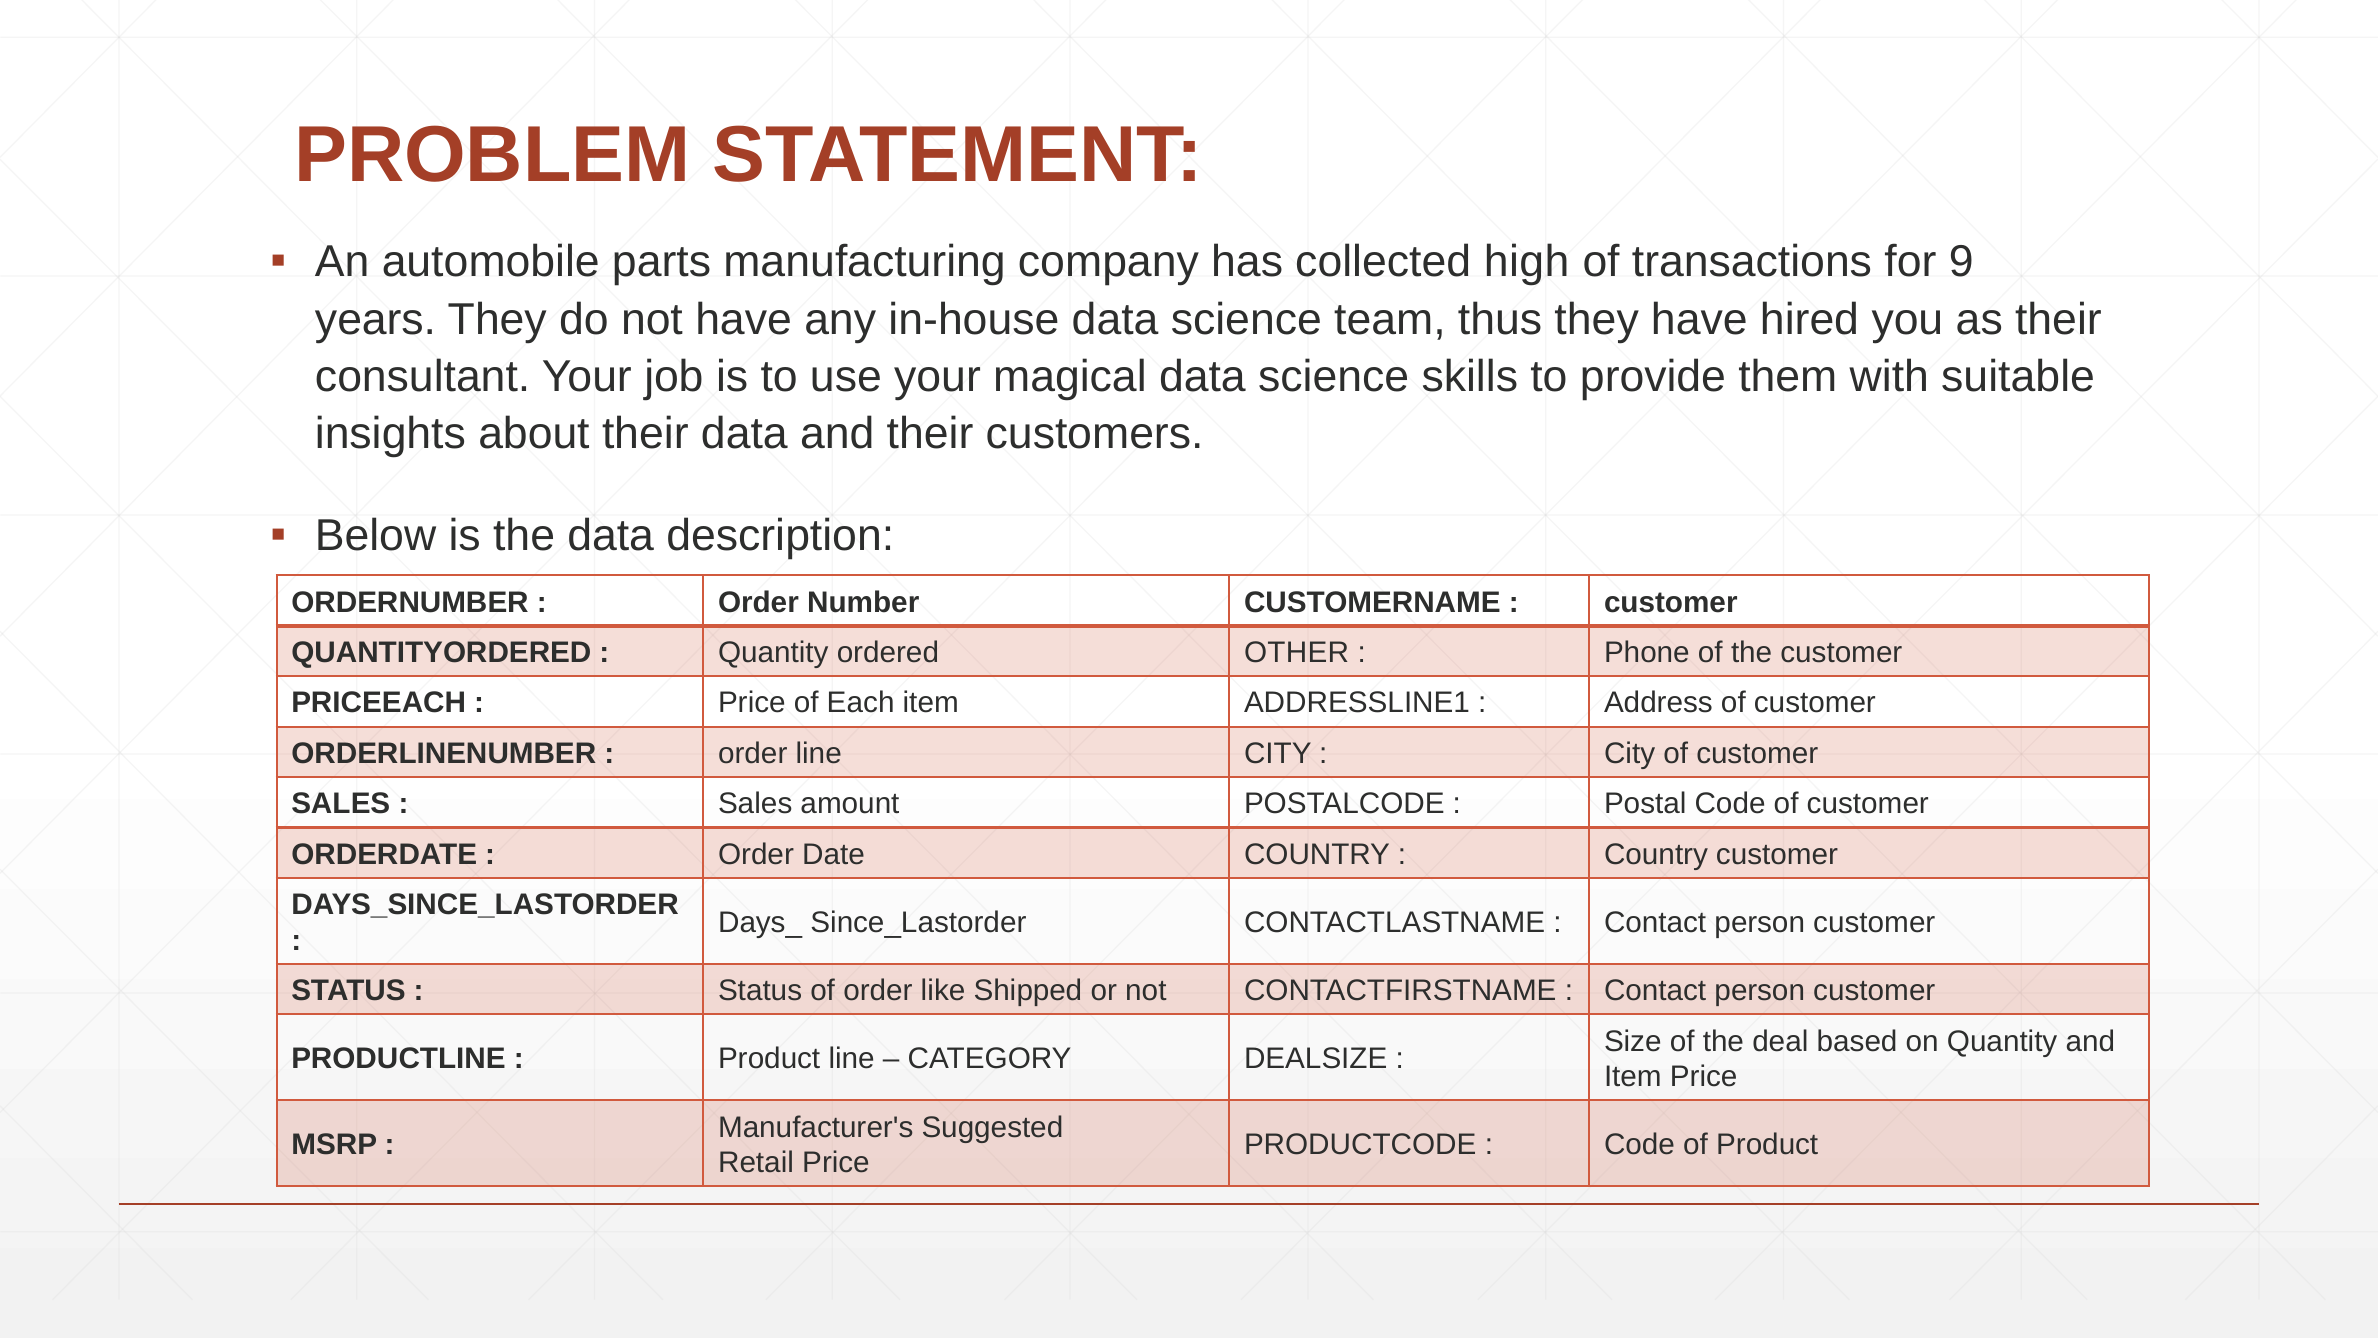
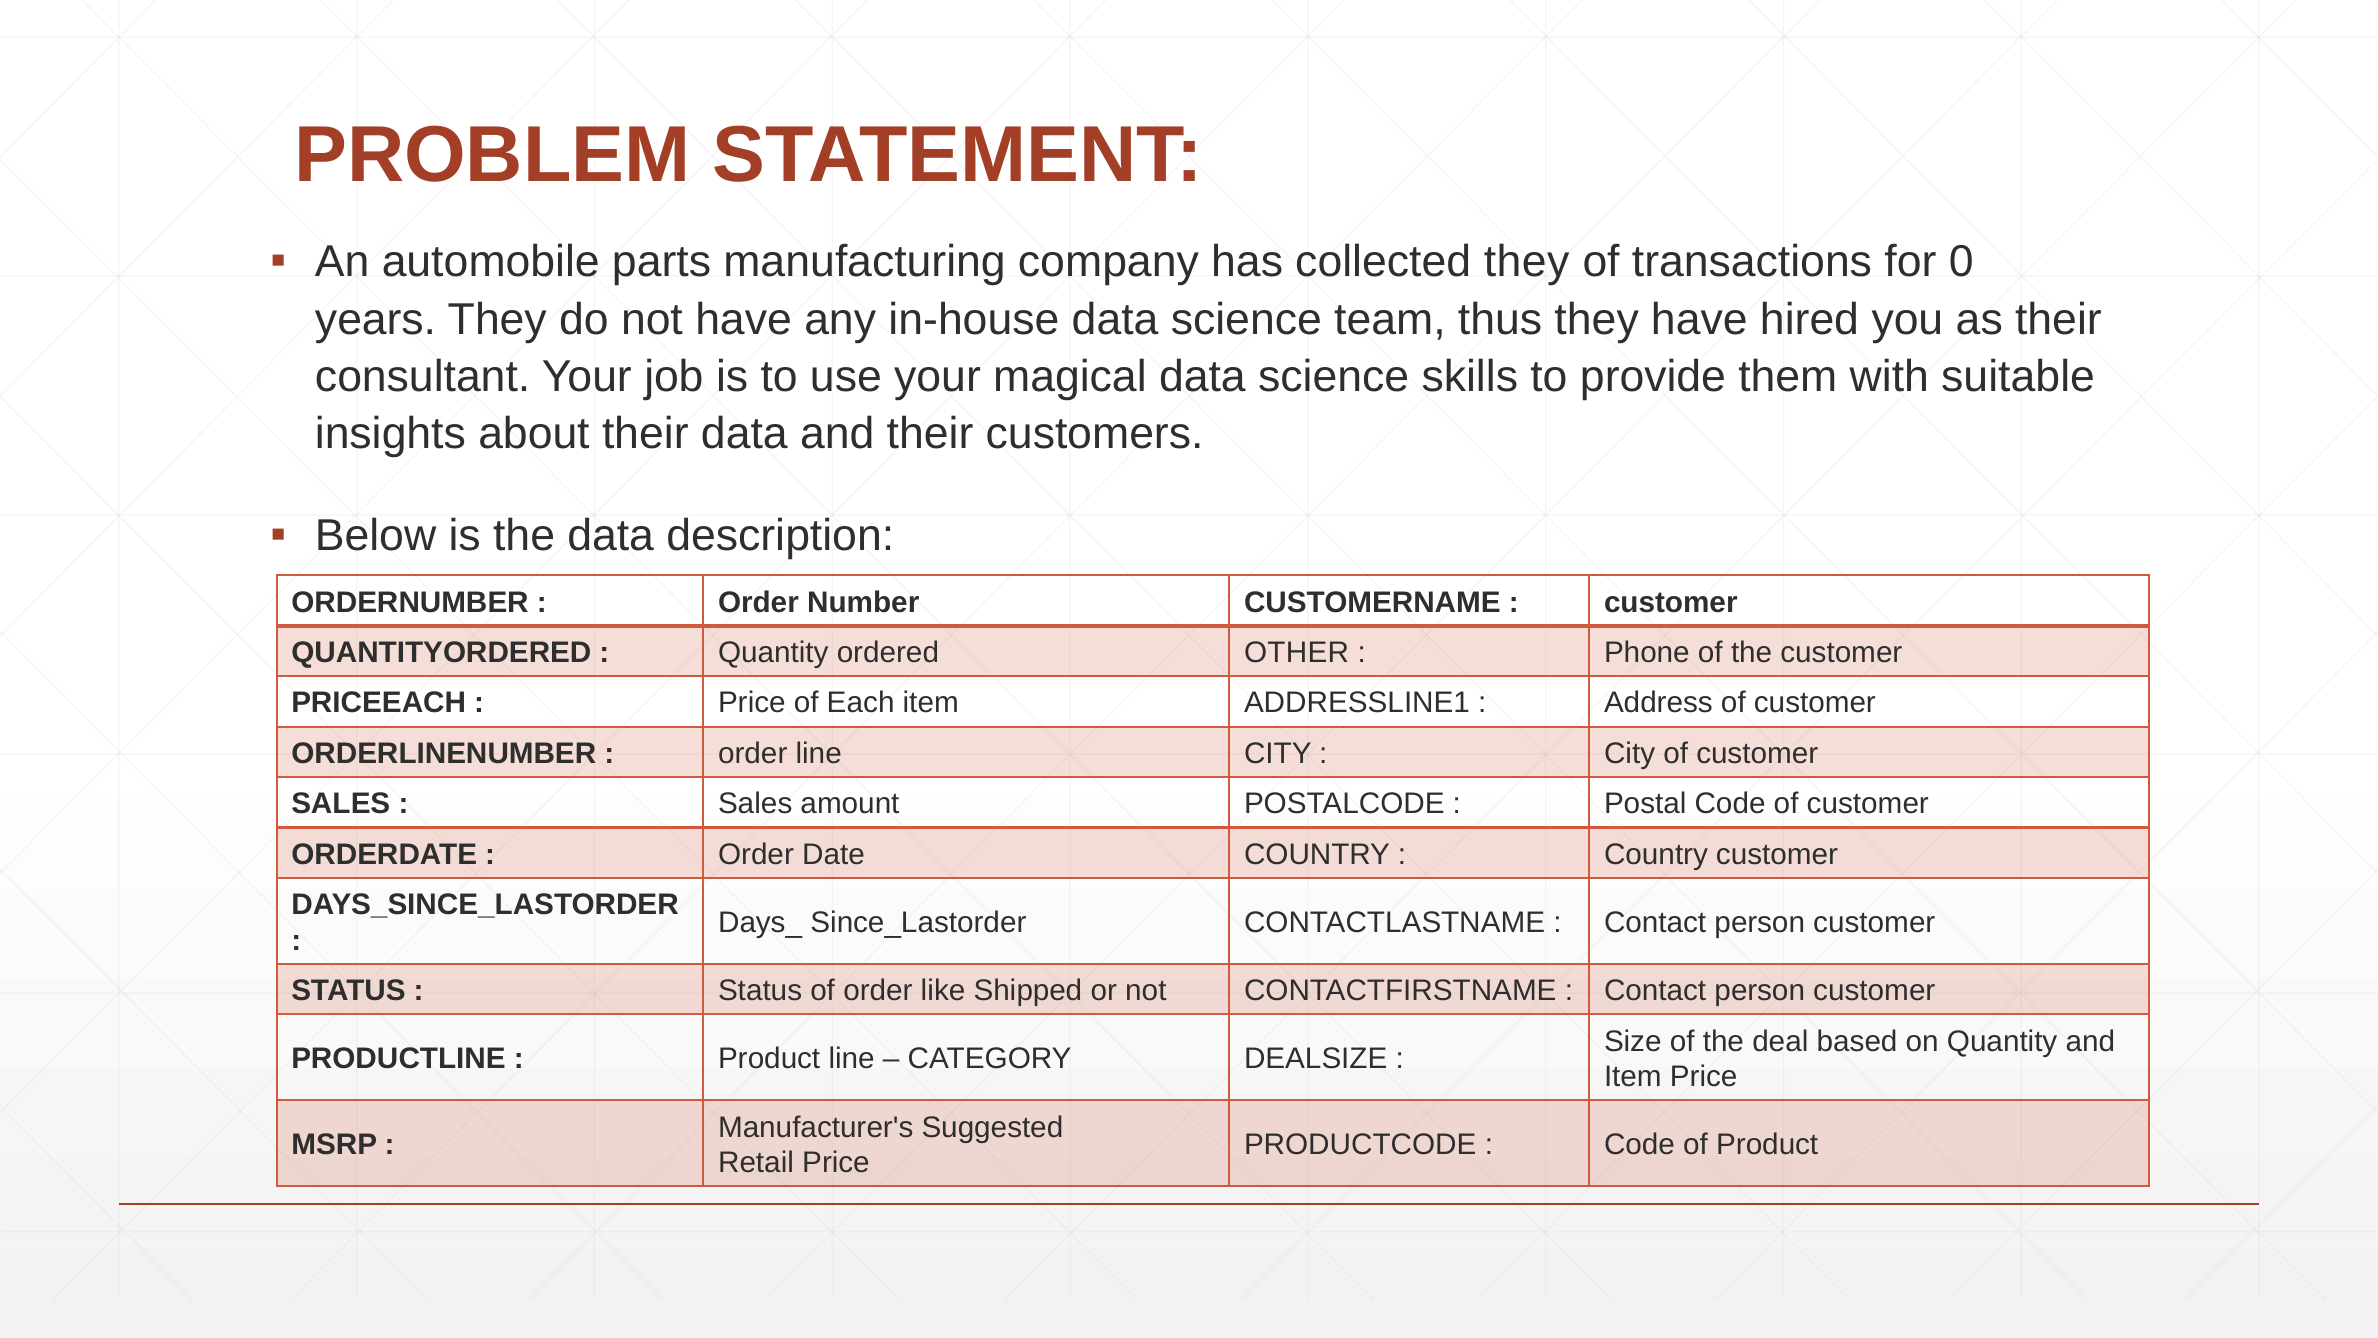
collected high: high -> they
9: 9 -> 0
